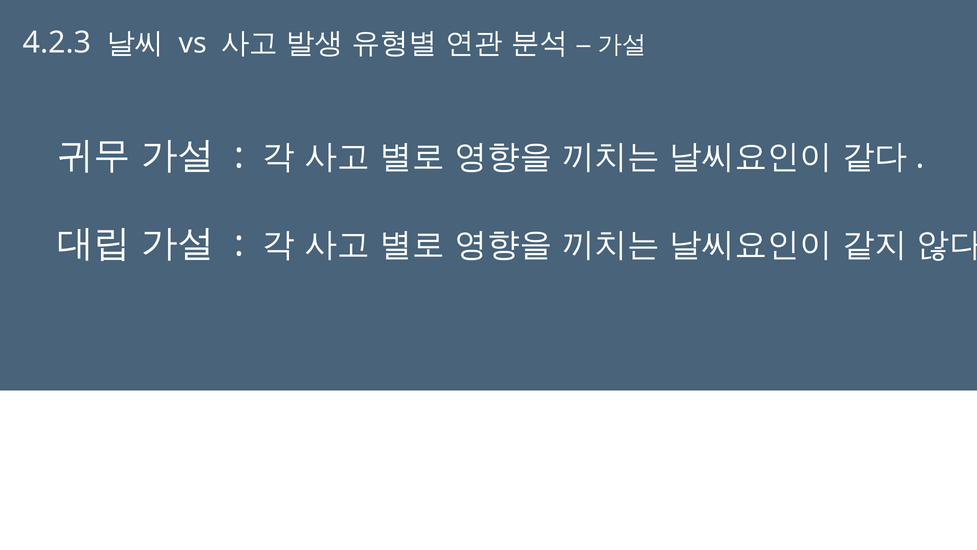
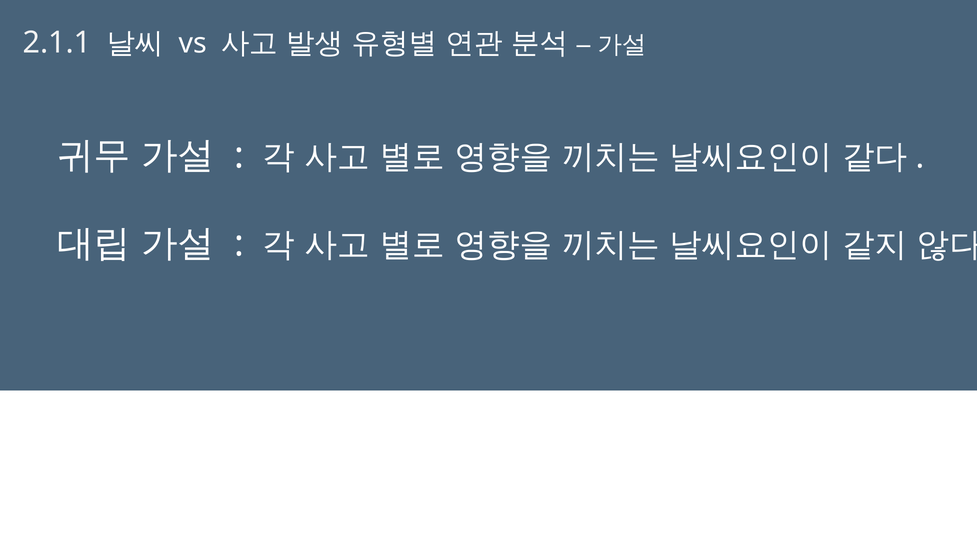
4.2.3: 4.2.3 -> 2.1.1
